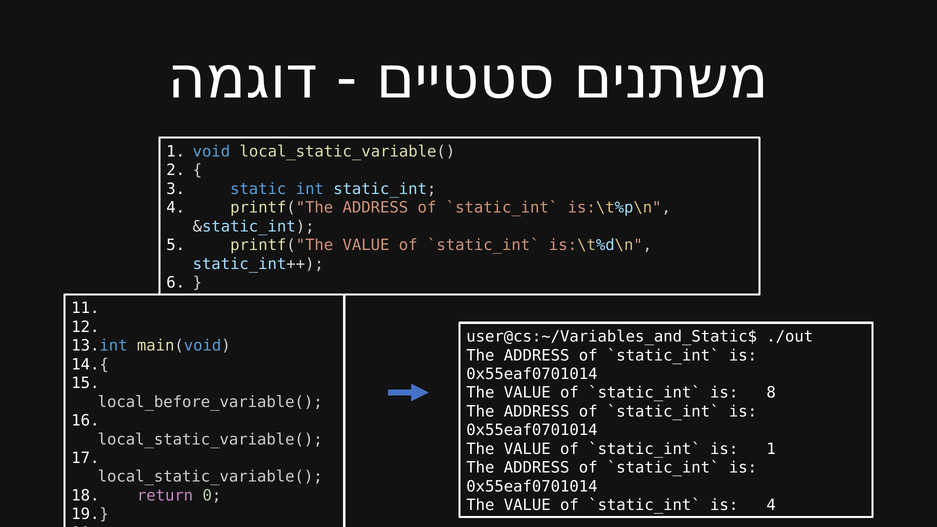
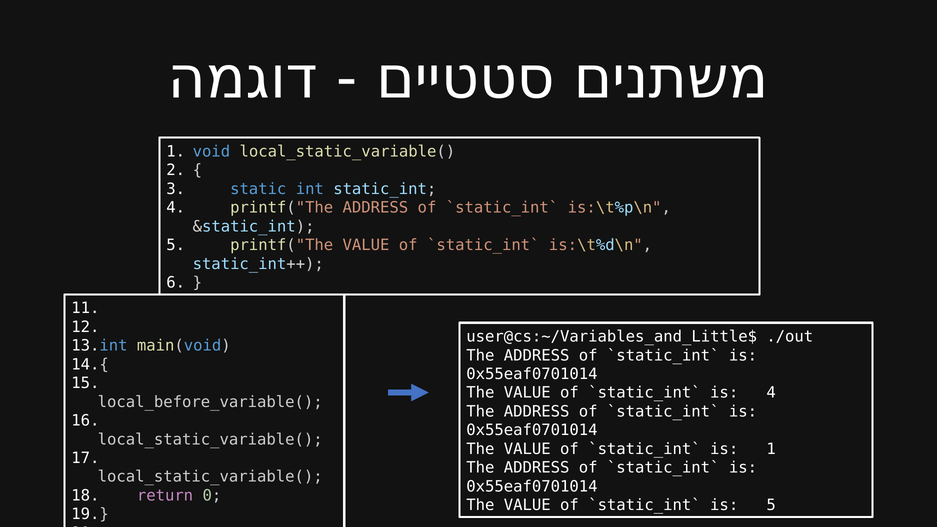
user@cs:~/Variables_and_Static$: user@cs:~/Variables_and_Static$ -> user@cs:~/Variables_and_Little$
is 8: 8 -> 4
is 4: 4 -> 5
